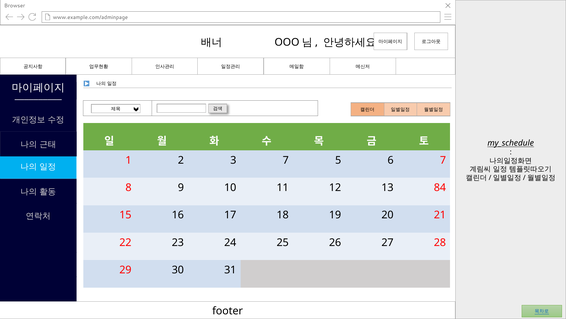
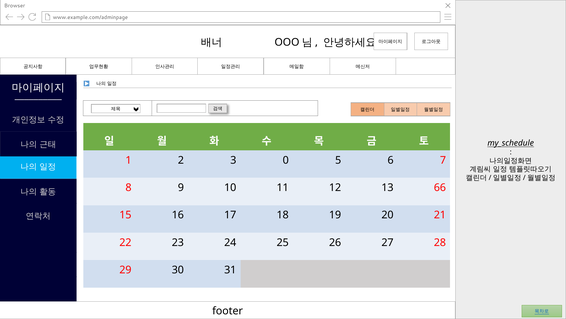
3 7: 7 -> 0
84: 84 -> 66
